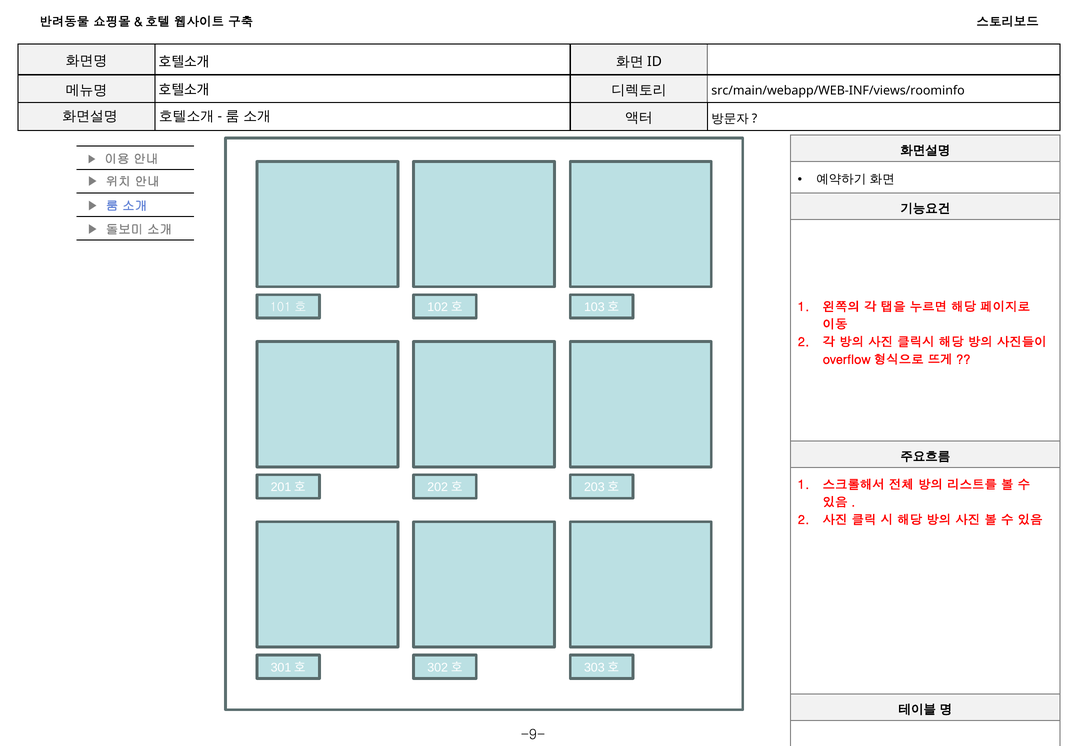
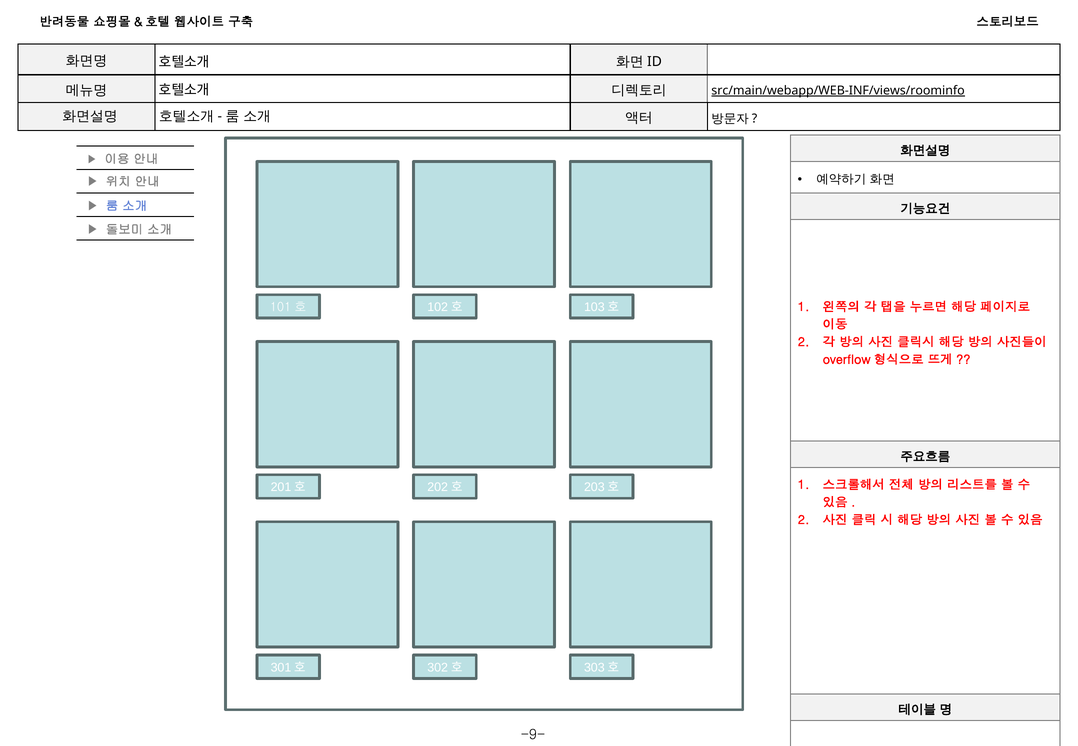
src/main/webapp/WEB-INF/views/roominfo underline: none -> present
